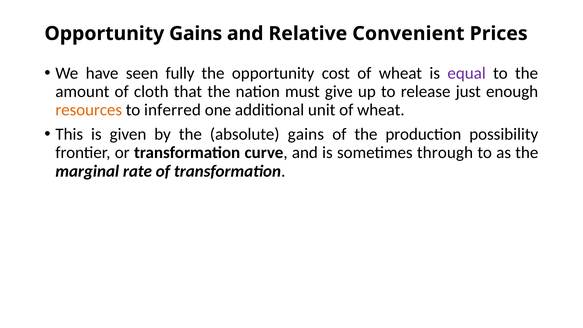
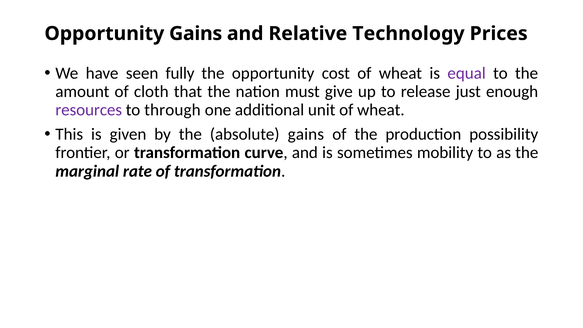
Convenient: Convenient -> Technology
resources colour: orange -> purple
inferred: inferred -> through
through: through -> mobility
